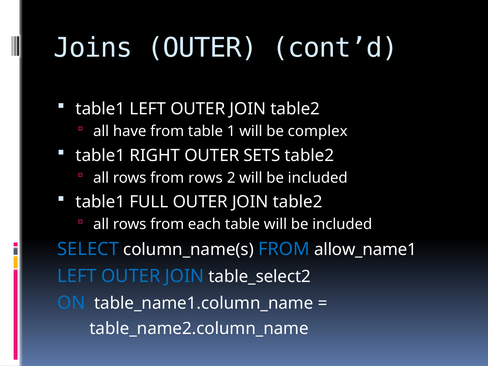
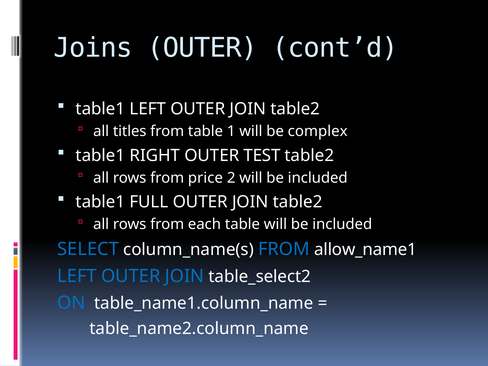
have: have -> titles
SETS: SETS -> TEST
from rows: rows -> price
